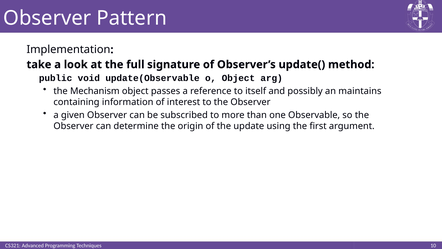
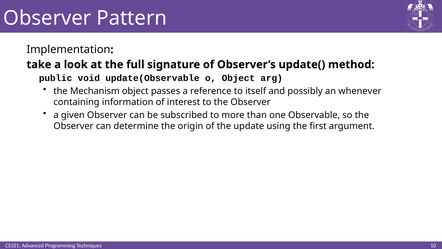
maintains: maintains -> whenever
